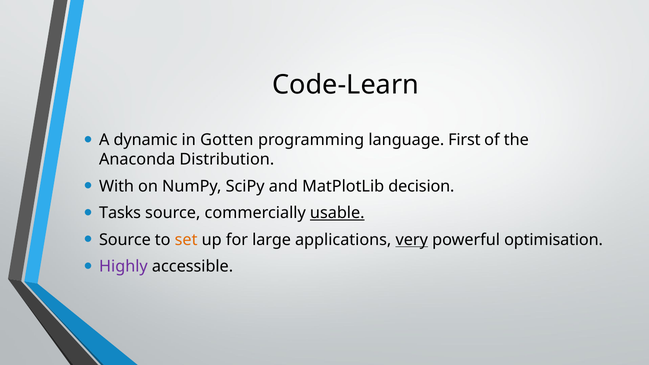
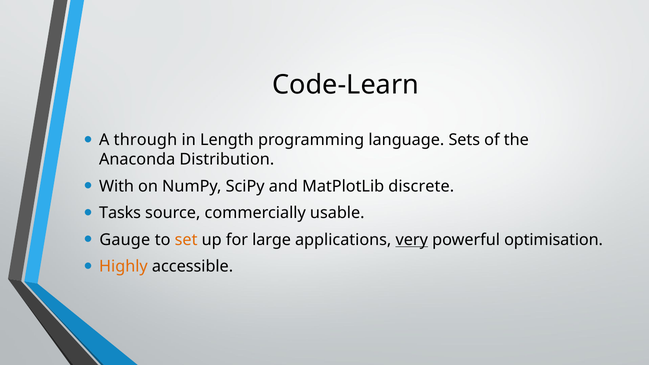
dynamic: dynamic -> through
Gotten: Gotten -> Length
First: First -> Sets
decision: decision -> discrete
usable underline: present -> none
Source at (125, 240): Source -> Gauge
Highly colour: purple -> orange
